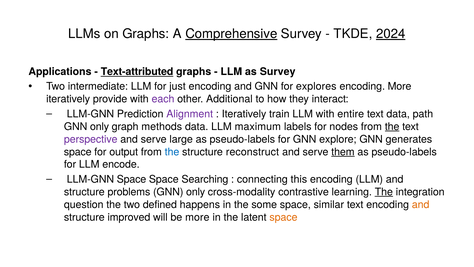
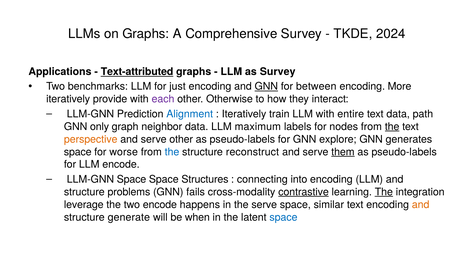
Comprehensive underline: present -> none
2024 underline: present -> none
intermediate: intermediate -> benchmarks
GNN at (266, 86) underline: none -> present
explores: explores -> between
Additional: Additional -> Otherwise
Alignment colour: purple -> blue
methods: methods -> neighbor
perspective colour: purple -> orange
serve large: large -> other
output: output -> worse
Searching: Searching -> Structures
this: this -> into
only at (196, 192): only -> fails
contrastive underline: none -> present
question: question -> leverage
two defined: defined -> encode
the some: some -> serve
improved: improved -> generate
be more: more -> when
space at (283, 217) colour: orange -> blue
